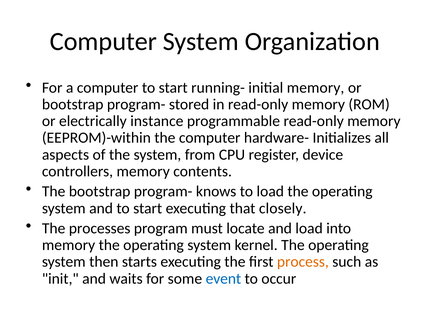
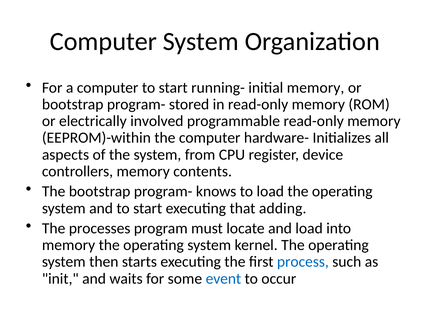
instance: instance -> involved
closely: closely -> adding
process colour: orange -> blue
